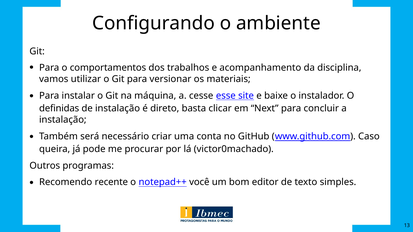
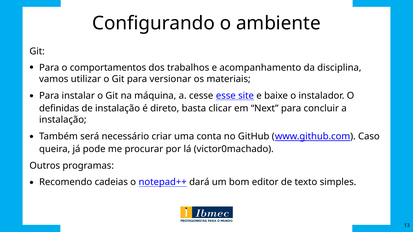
recente: recente -> cadeias
você: você -> dará
